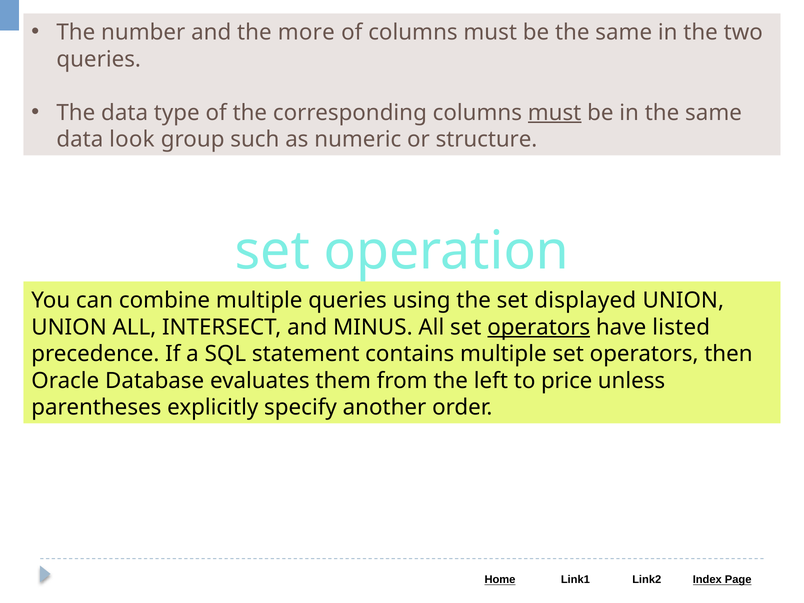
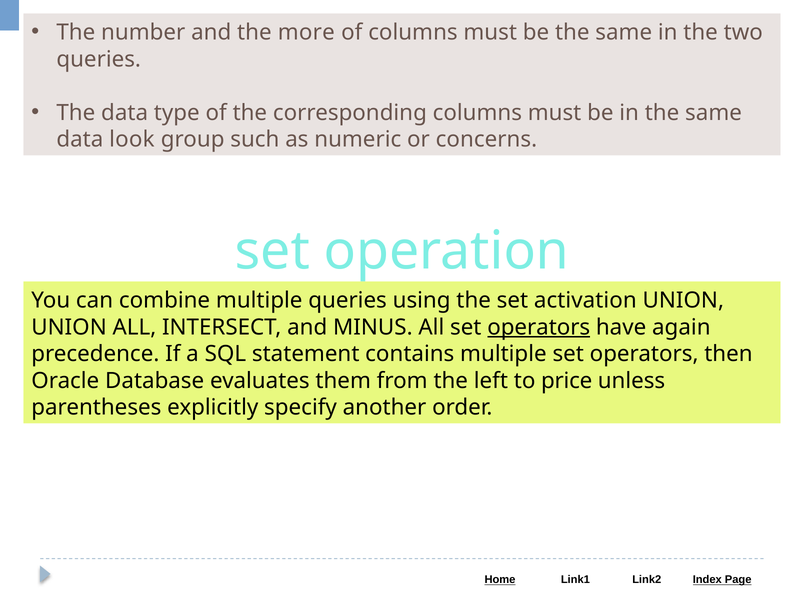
must at (555, 113) underline: present -> none
structure: structure -> concerns
displayed: displayed -> activation
listed: listed -> again
